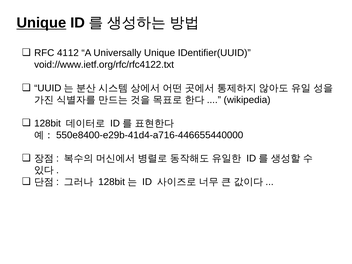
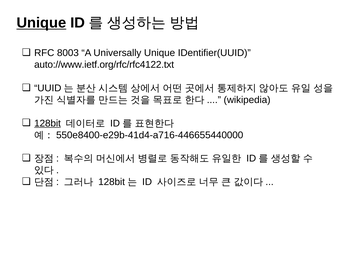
4112: 4112 -> 8003
void://www.ietf.org/rfc/rfc4122.txt: void://www.ietf.org/rfc/rfc4122.txt -> auto://www.ietf.org/rfc/rfc4122.txt
128bit at (48, 123) underline: none -> present
